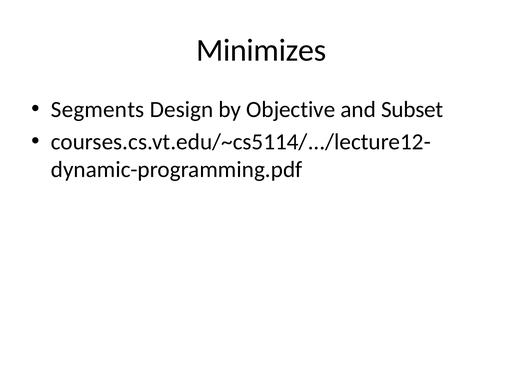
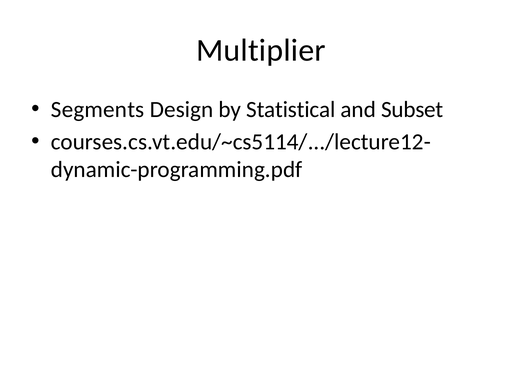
Minimizes: Minimizes -> Multiplier
Objective: Objective -> Statistical
